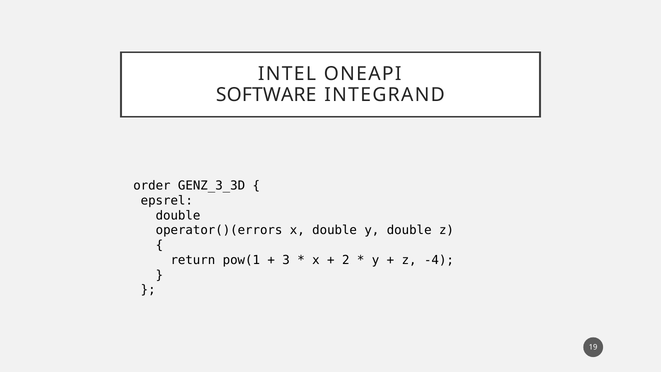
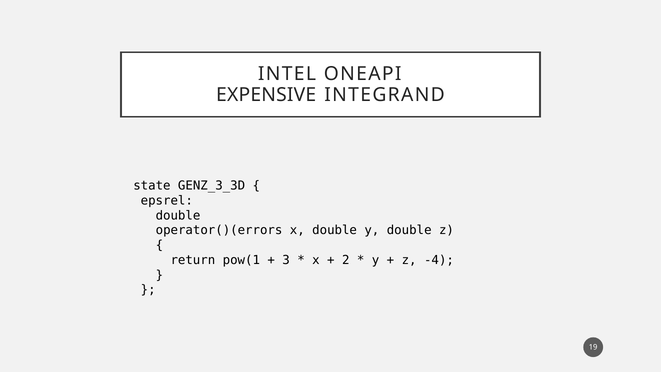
SOFTWARE: SOFTWARE -> EXPENSIVE
order: order -> state
